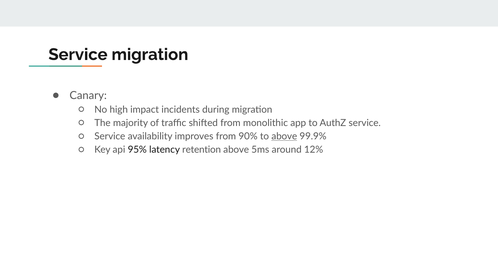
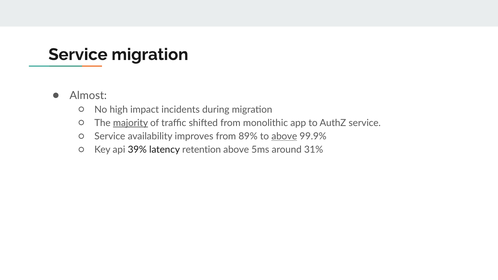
Canary: Canary -> Almost
majority underline: none -> present
90%: 90% -> 89%
95%: 95% -> 39%
12%: 12% -> 31%
